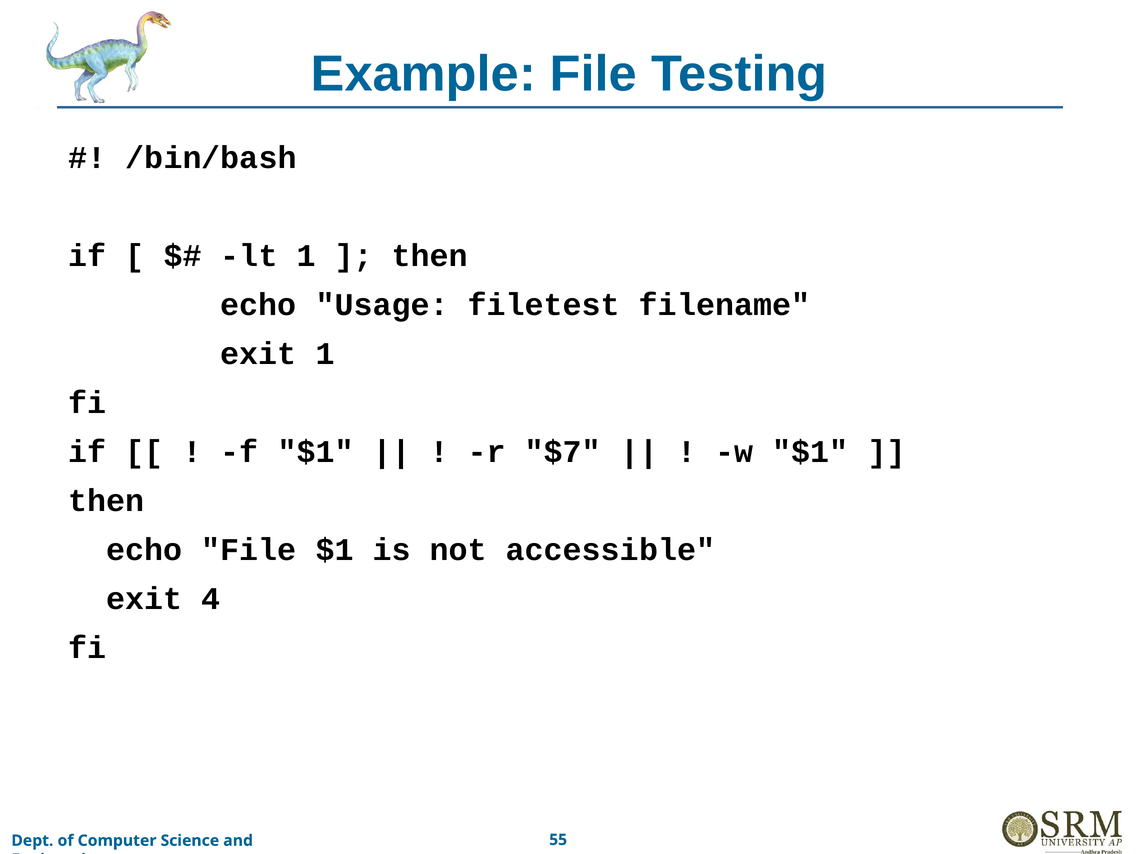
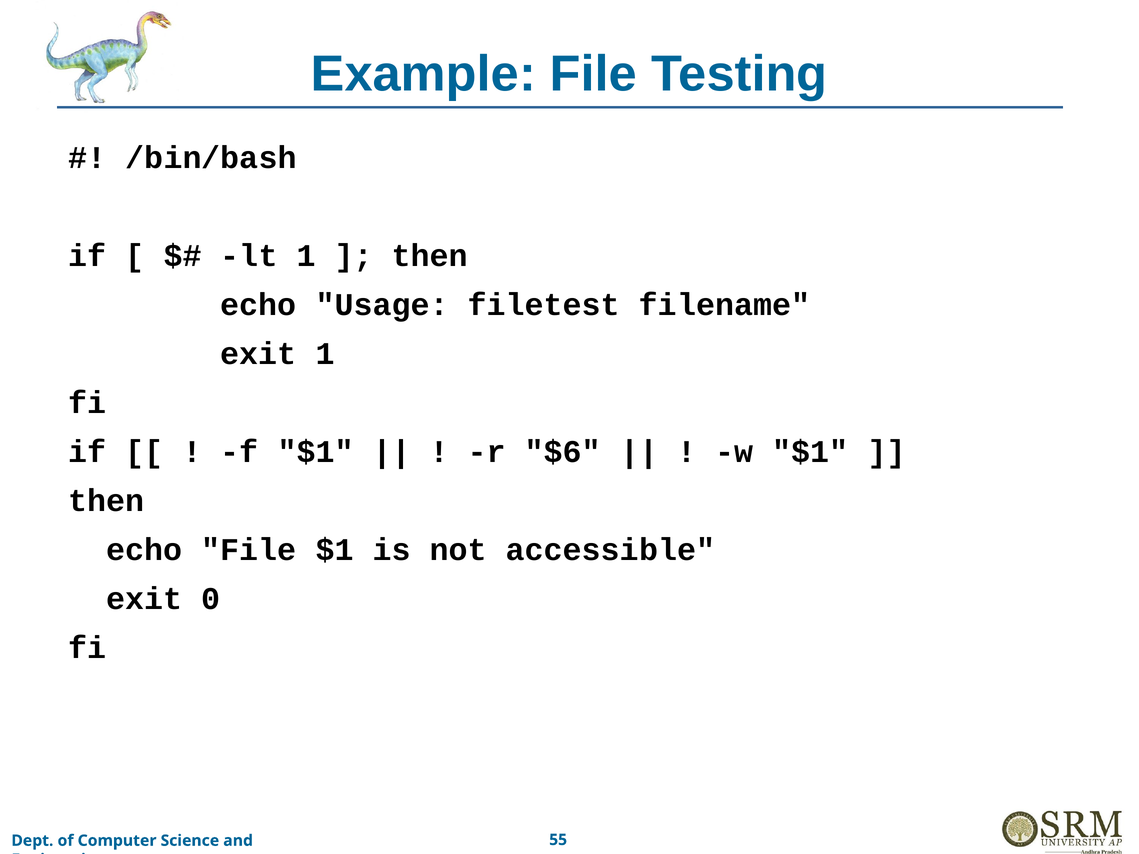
$7: $7 -> $6
4: 4 -> 0
